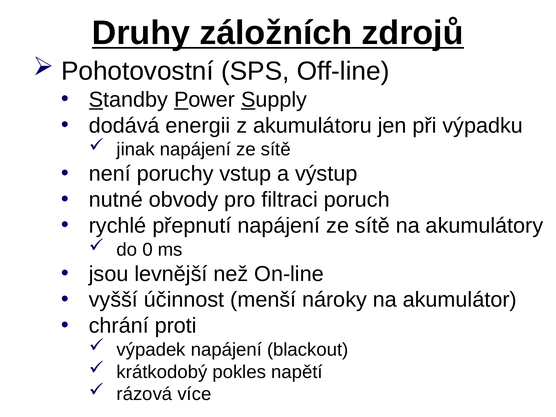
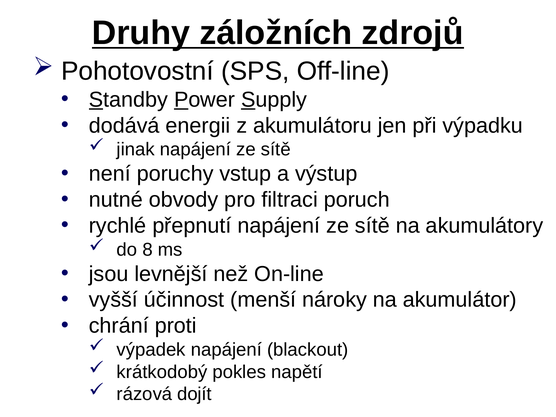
0: 0 -> 8
více: více -> dojít
